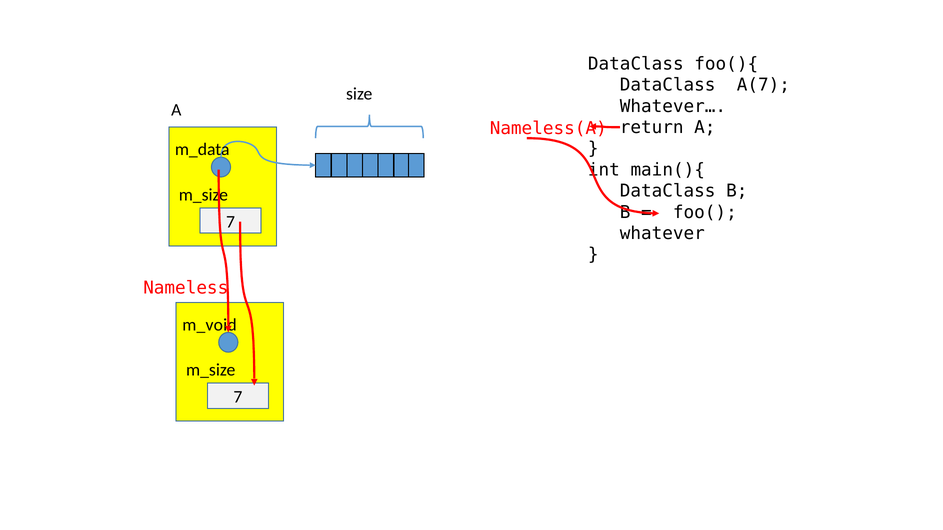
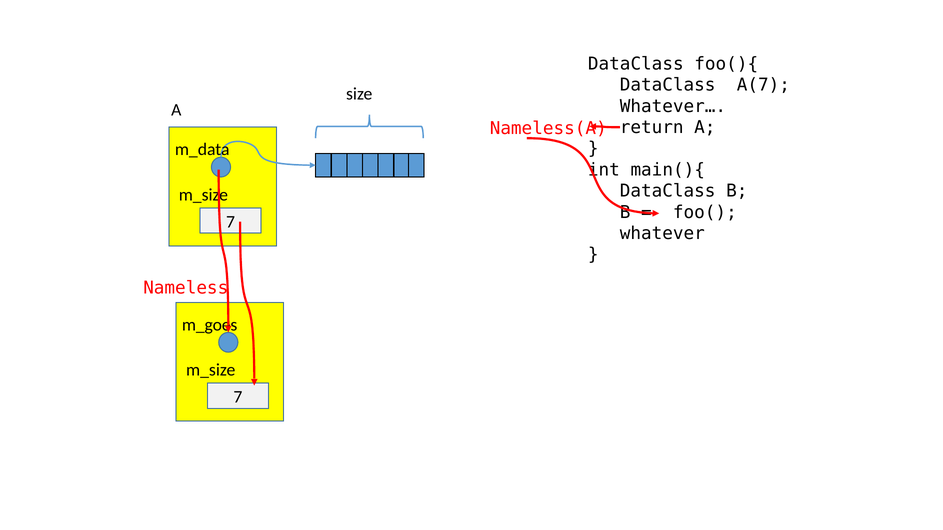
m_void: m_void -> m_goes
